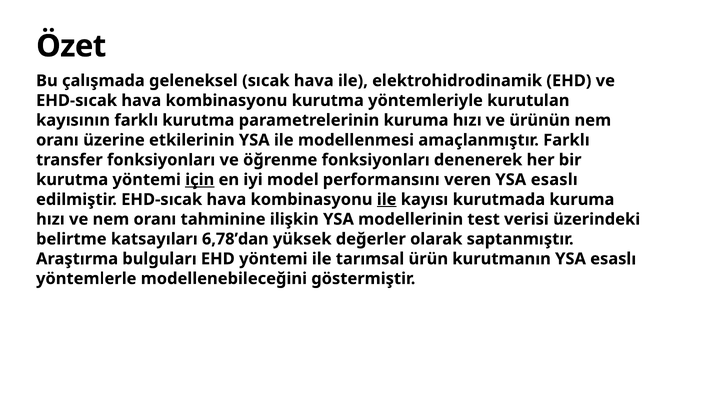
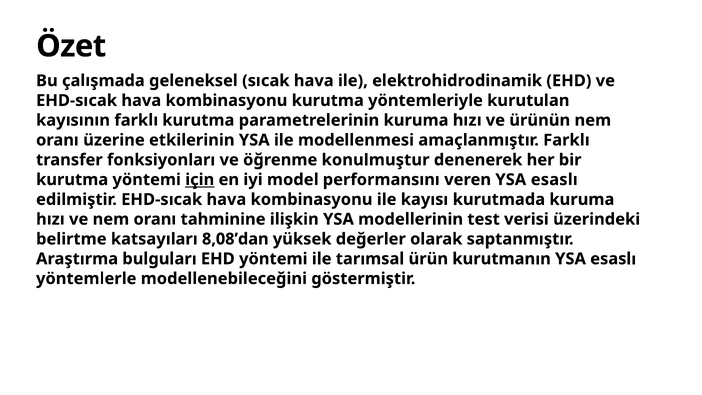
öğrenme fonksiyonları: fonksiyonları -> konulmuştur
ile at (387, 199) underline: present -> none
6,78’dan: 6,78’dan -> 8,08’dan
